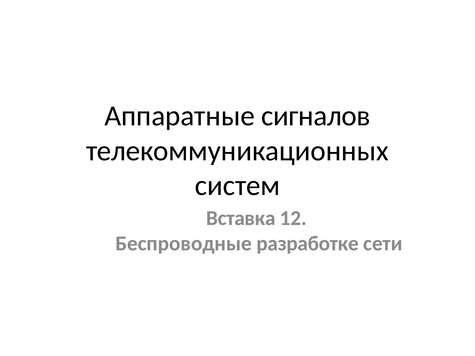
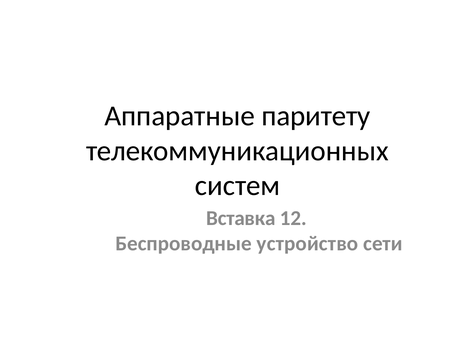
сигналов: сигналов -> паритету
разработке: разработке -> устройство
